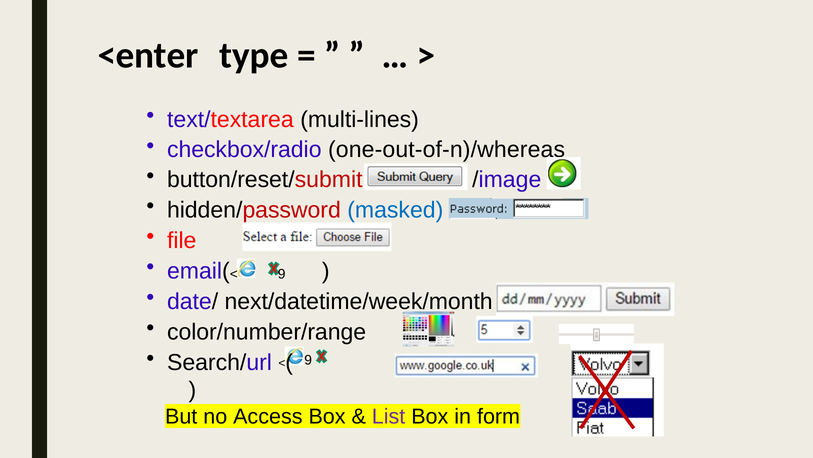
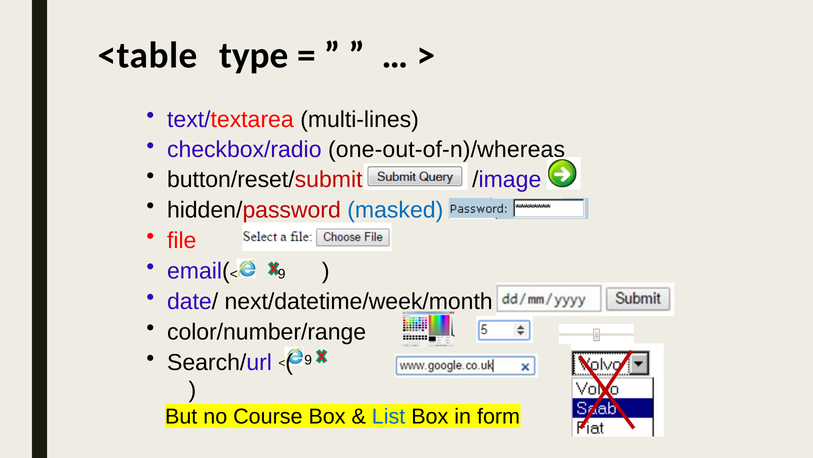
<enter: <enter -> <table
Access: Access -> Course
List colour: purple -> blue
